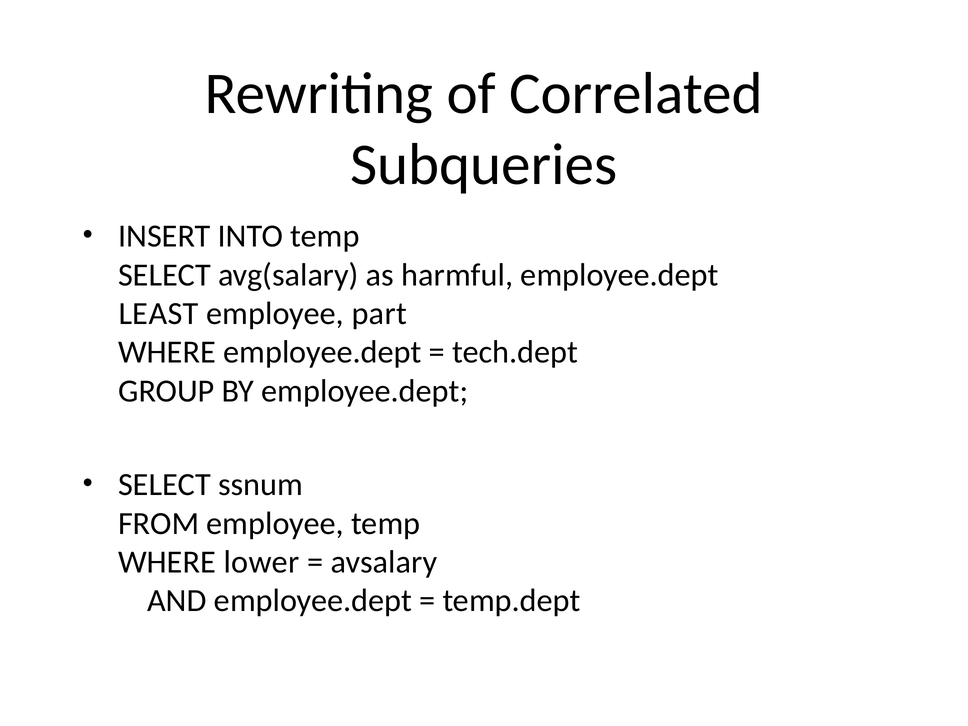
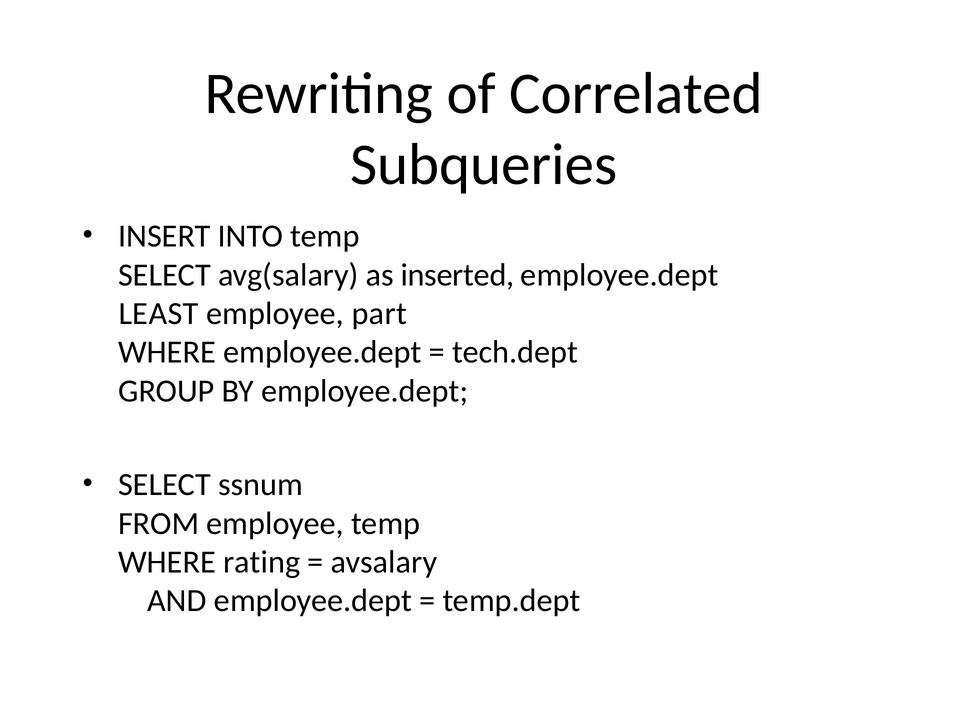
harmful: harmful -> inserted
lower: lower -> rating
